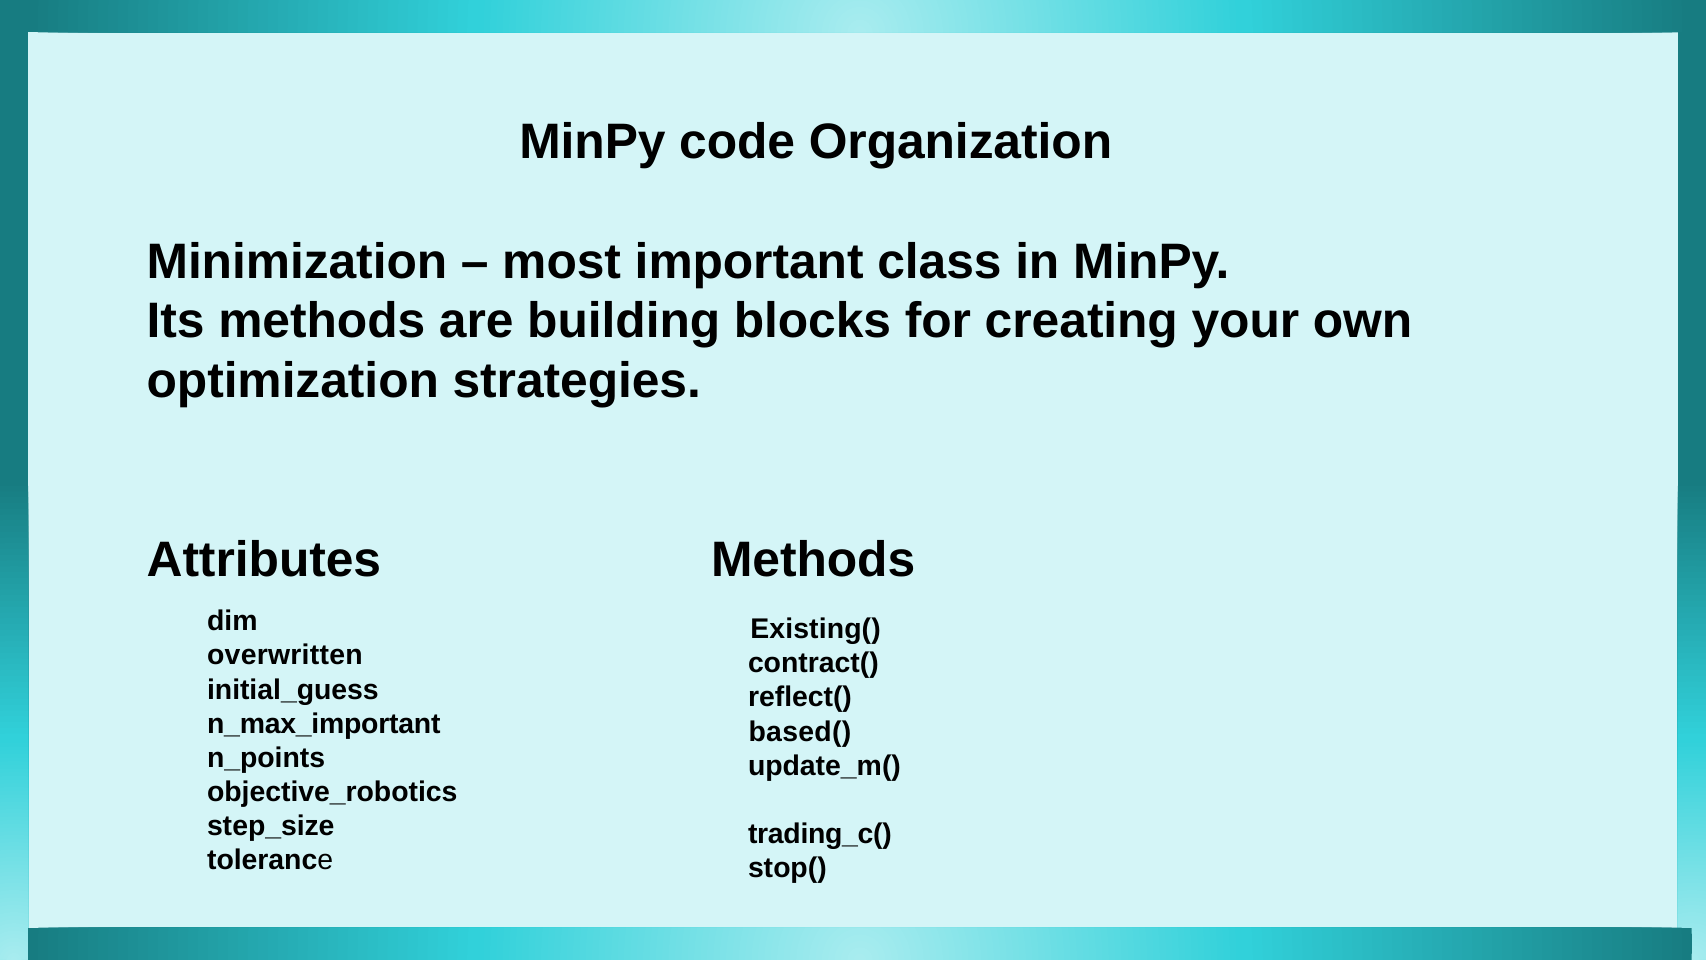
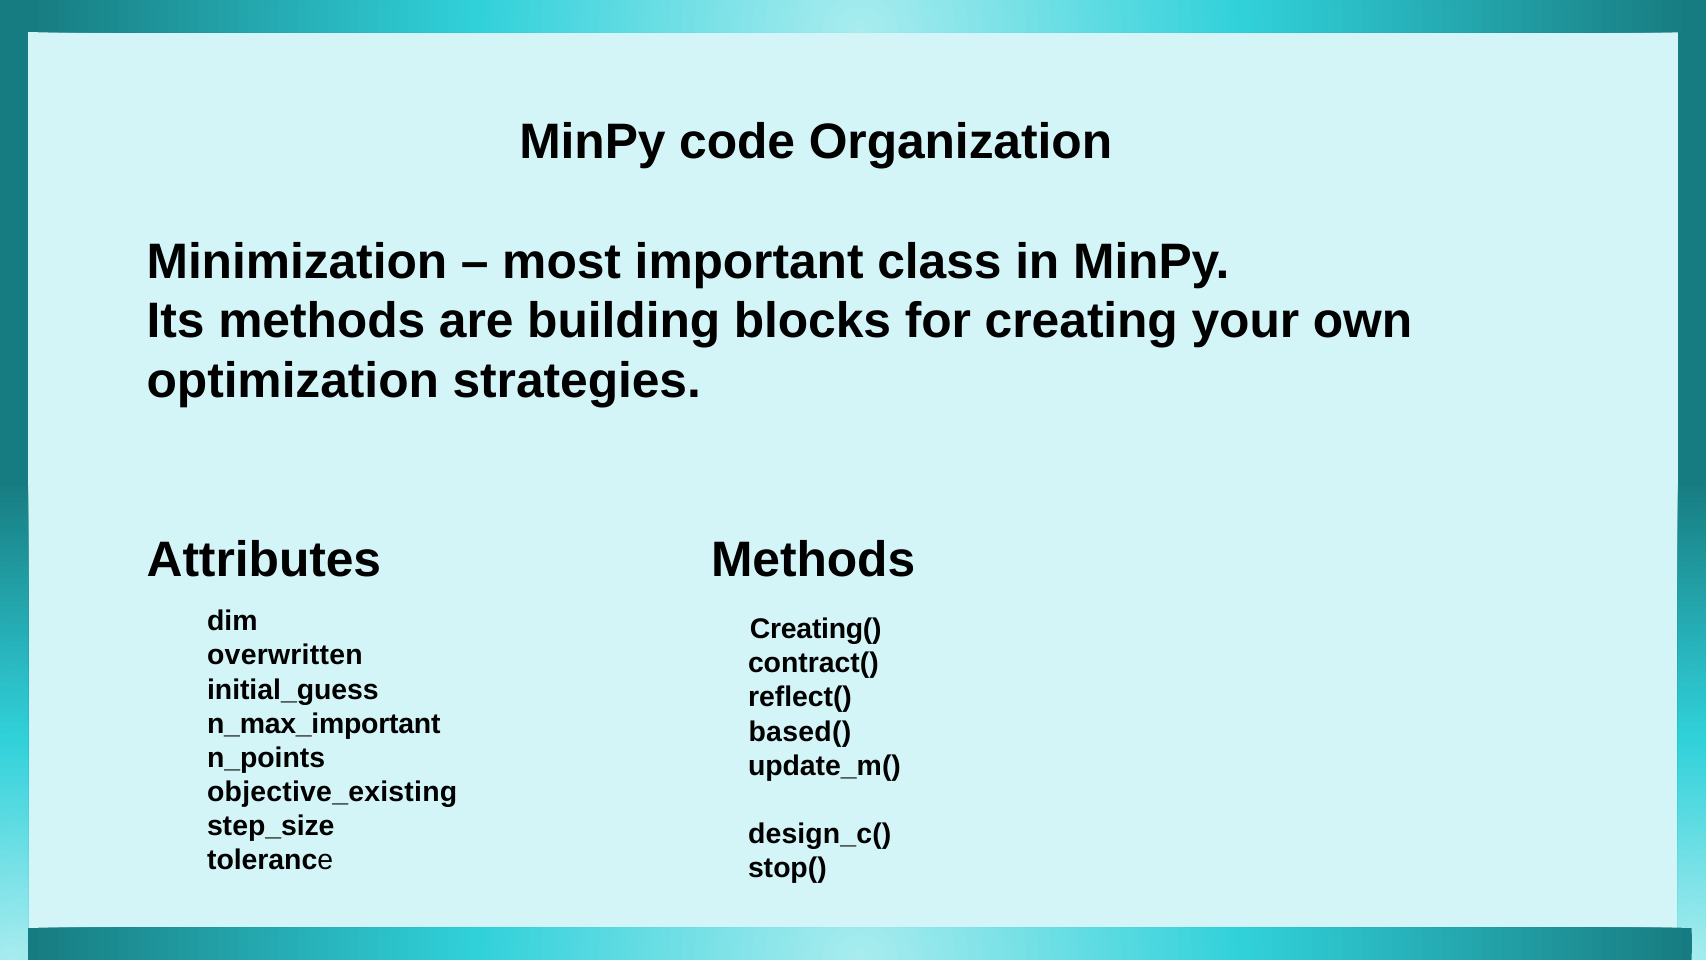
Existing(: Existing( -> Creating(
objective_robotics: objective_robotics -> objective_existing
trading_c(: trading_c( -> design_c(
